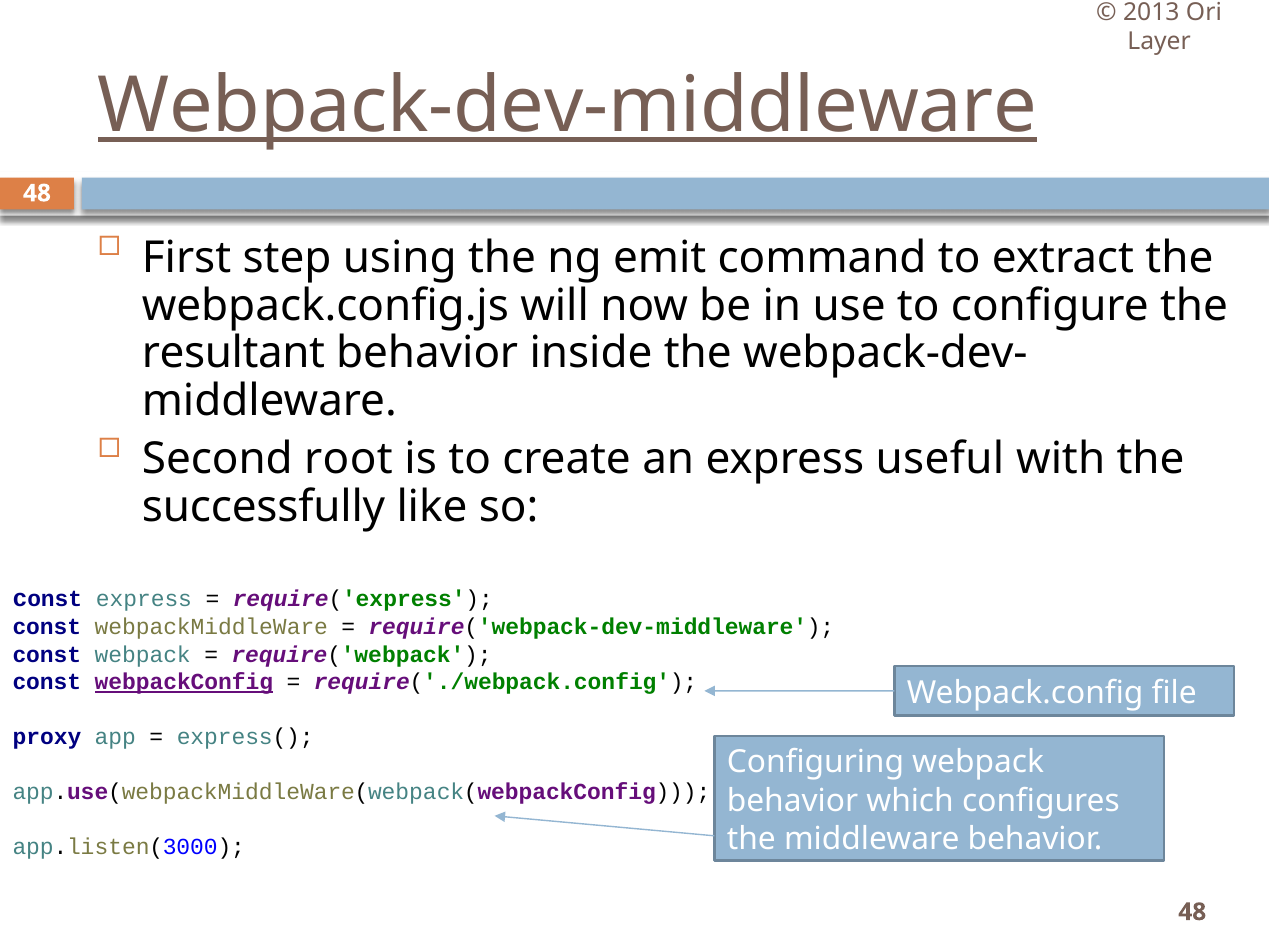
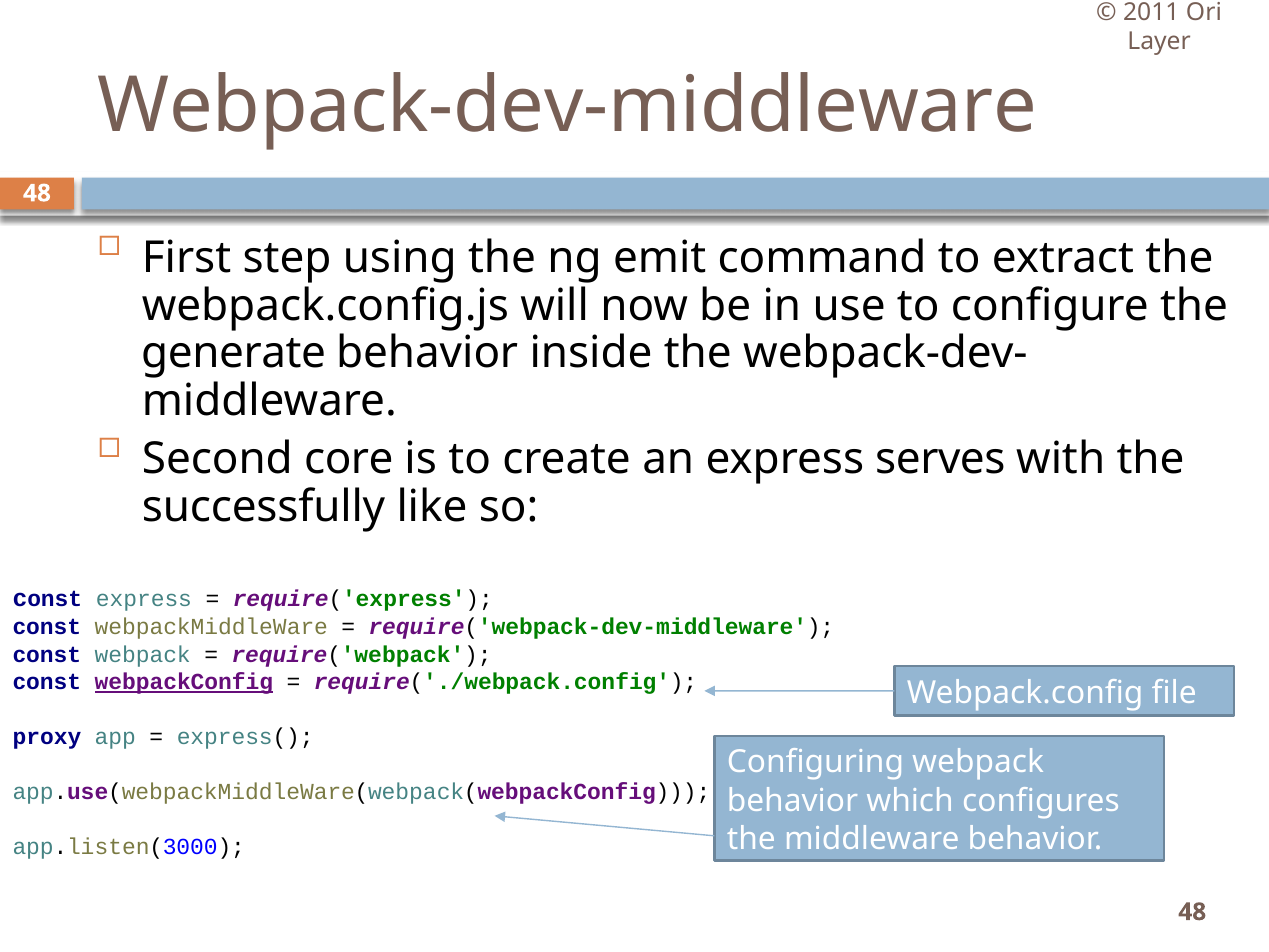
2013: 2013 -> 2011
Webpack-dev-middleware underline: present -> none
resultant: resultant -> generate
root: root -> core
useful: useful -> serves
